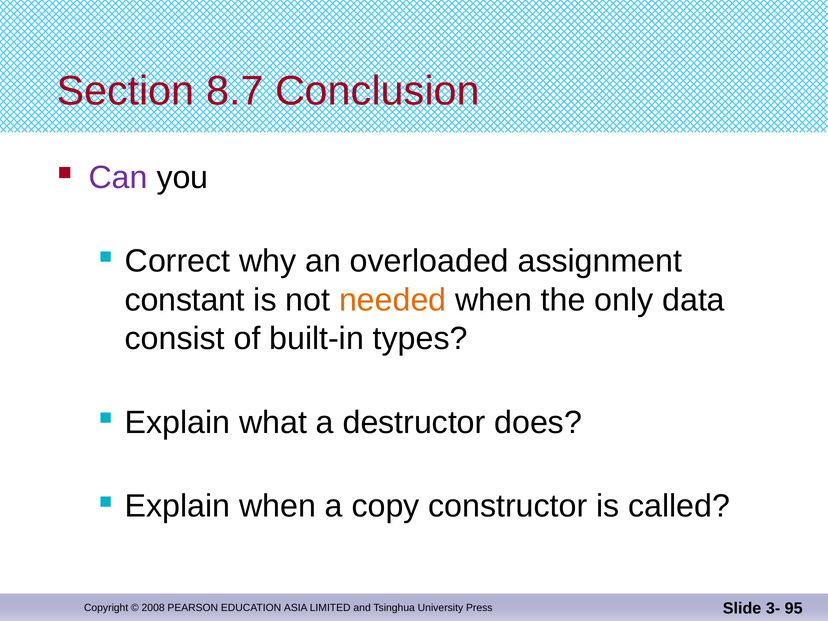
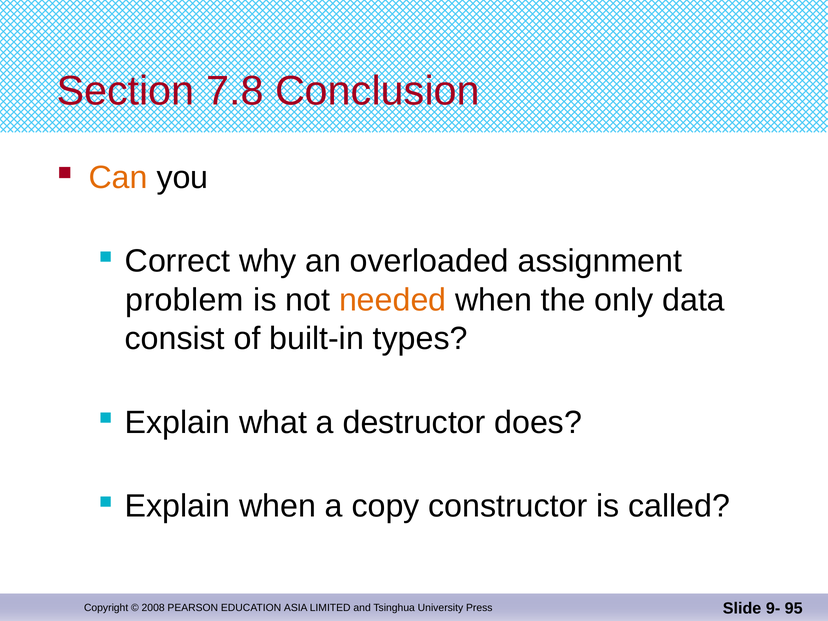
8.7: 8.7 -> 7.8
Can colour: purple -> orange
constant: constant -> problem
3-: 3- -> 9-
